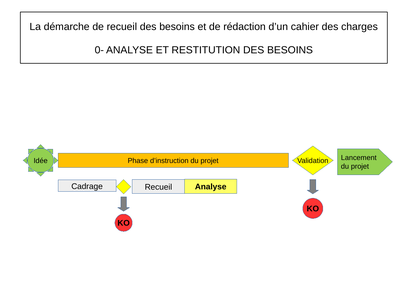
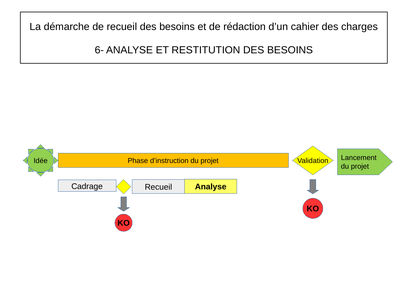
0-: 0- -> 6-
